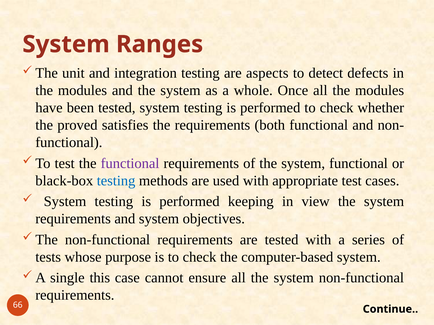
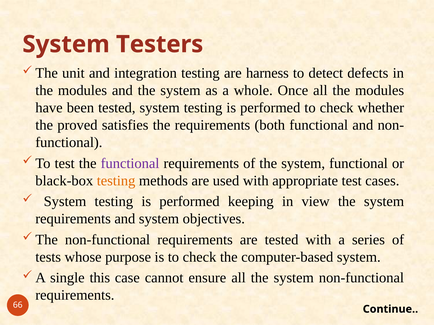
Ranges: Ranges -> Testers
aspects: aspects -> harness
testing at (116, 181) colour: blue -> orange
